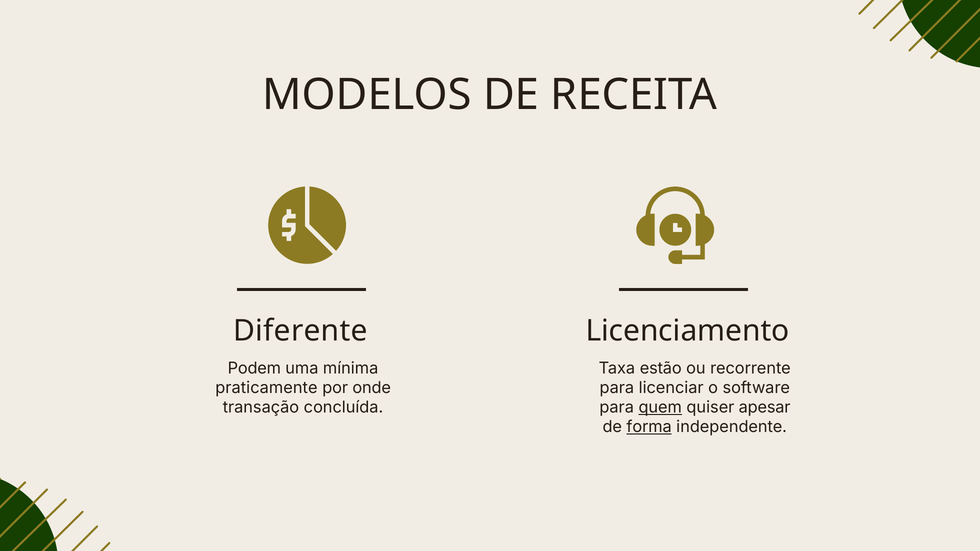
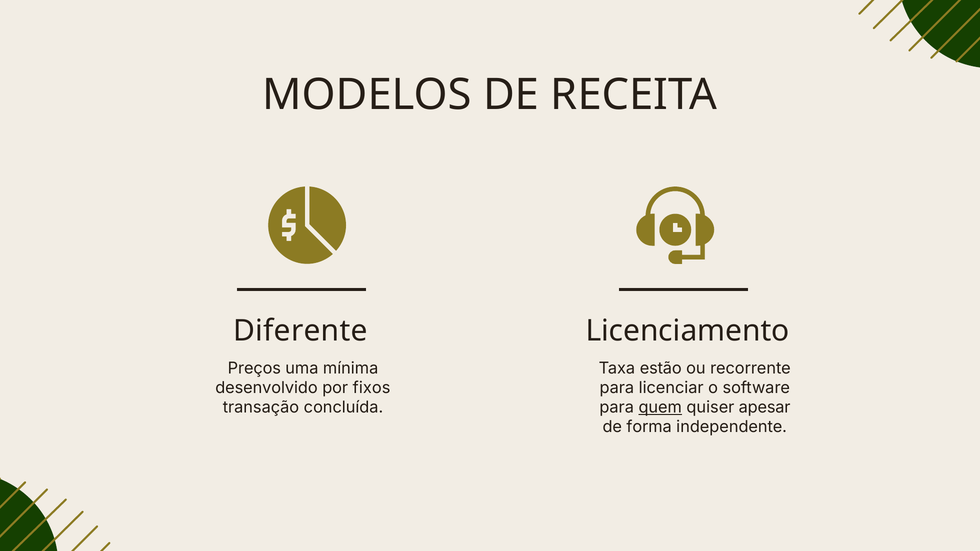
Podem: Podem -> Preços
praticamente: praticamente -> desenvolvido
onde: onde -> fixos
forma underline: present -> none
